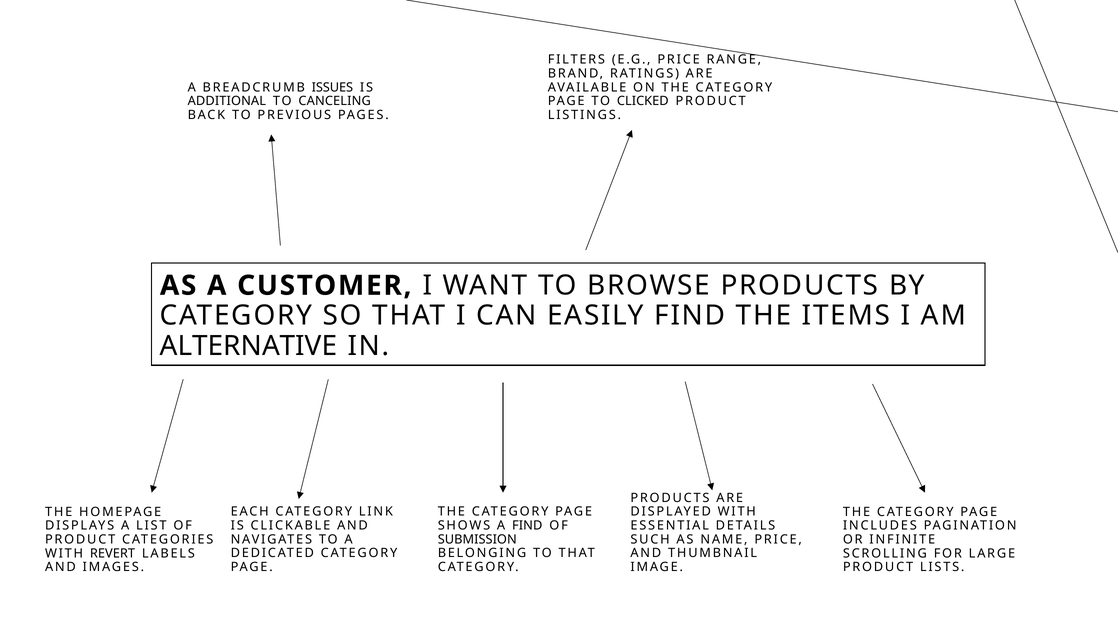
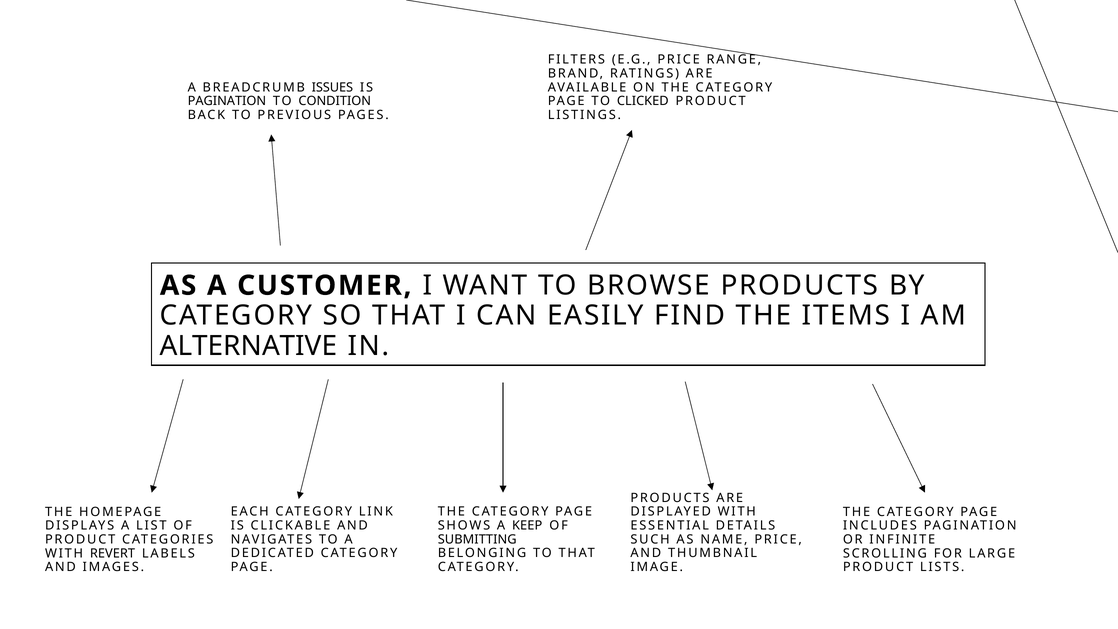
ADDITIONAL at (227, 101): ADDITIONAL -> PAGINATION
CANCELING: CANCELING -> CONDITION
A FIND: FIND -> KEEP
SUBMISSION: SUBMISSION -> SUBMITTING
